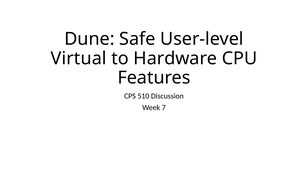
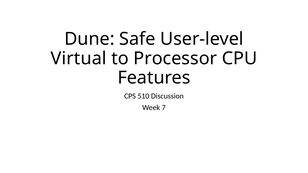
Hardware: Hardware -> Processor
